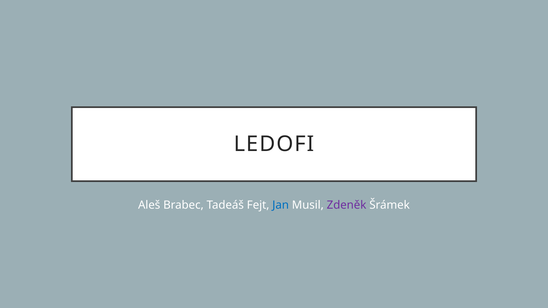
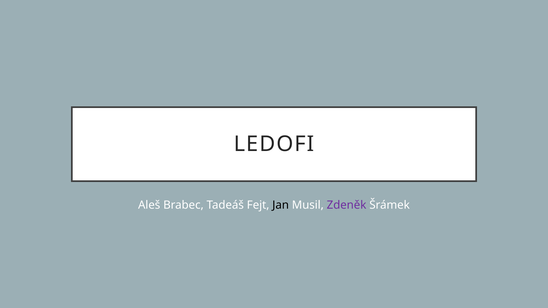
Jan colour: blue -> black
